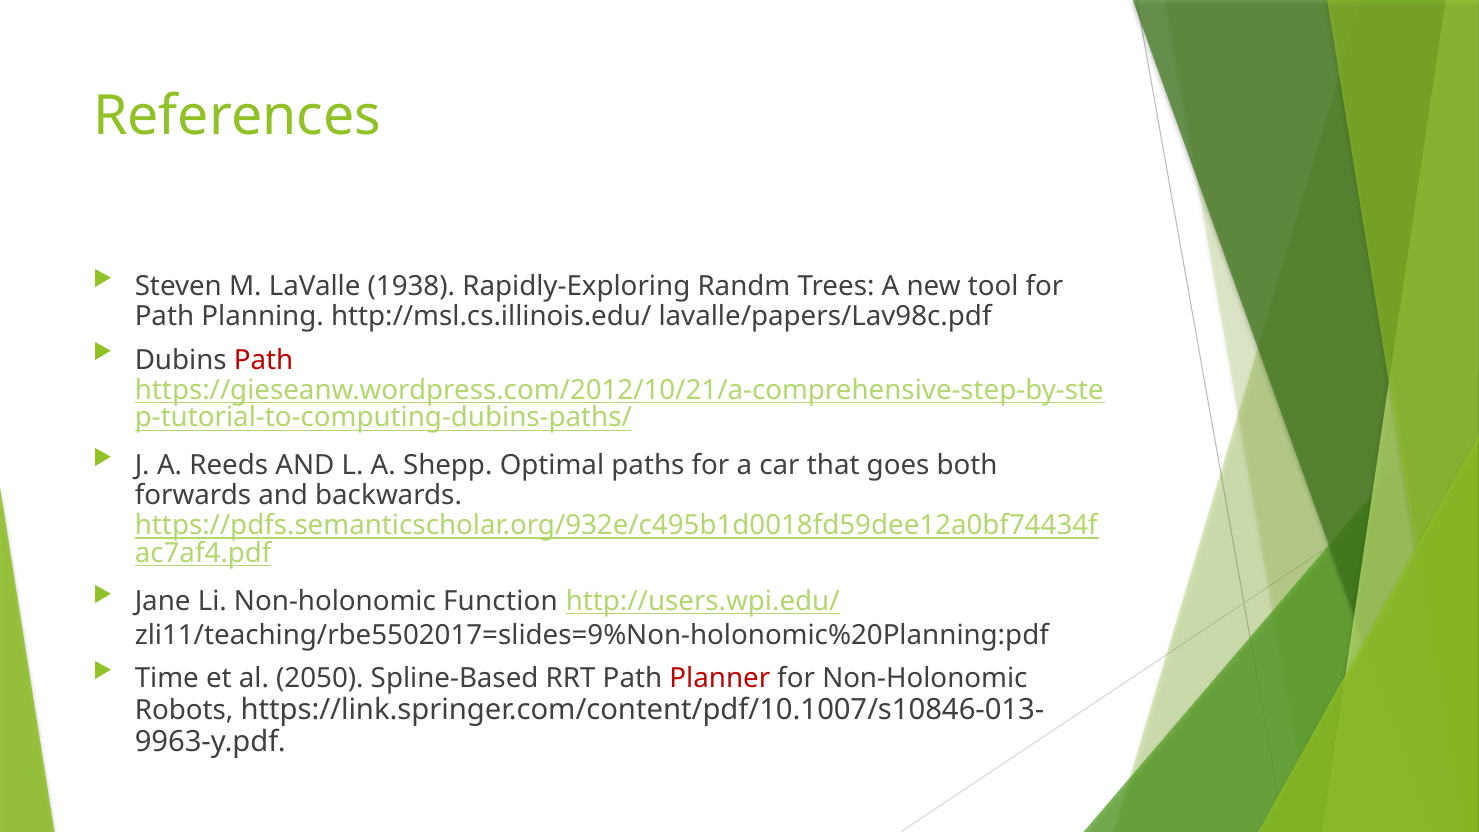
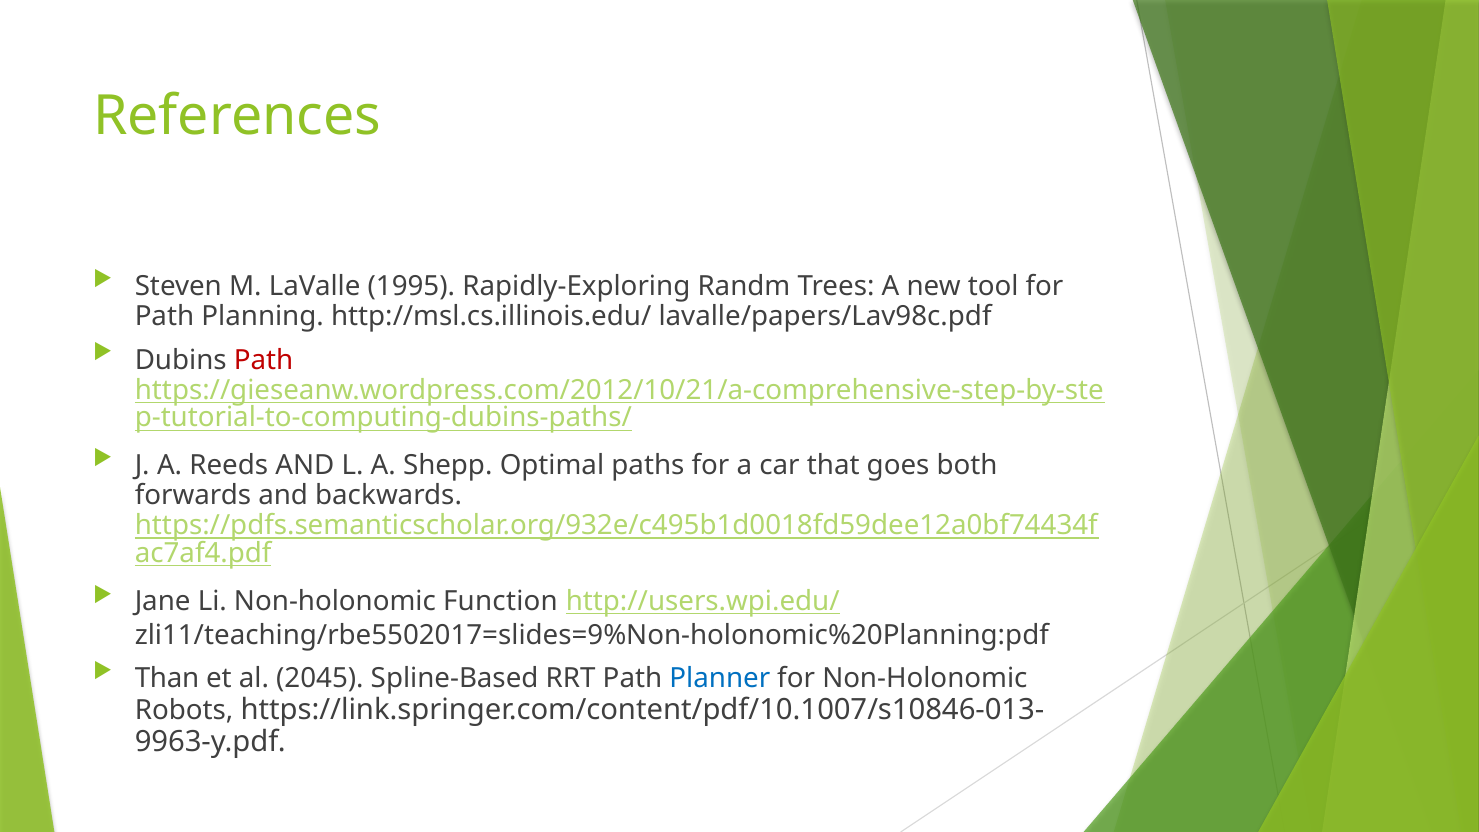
1938: 1938 -> 1995
Time: Time -> Than
2050: 2050 -> 2045
Planner colour: red -> blue
